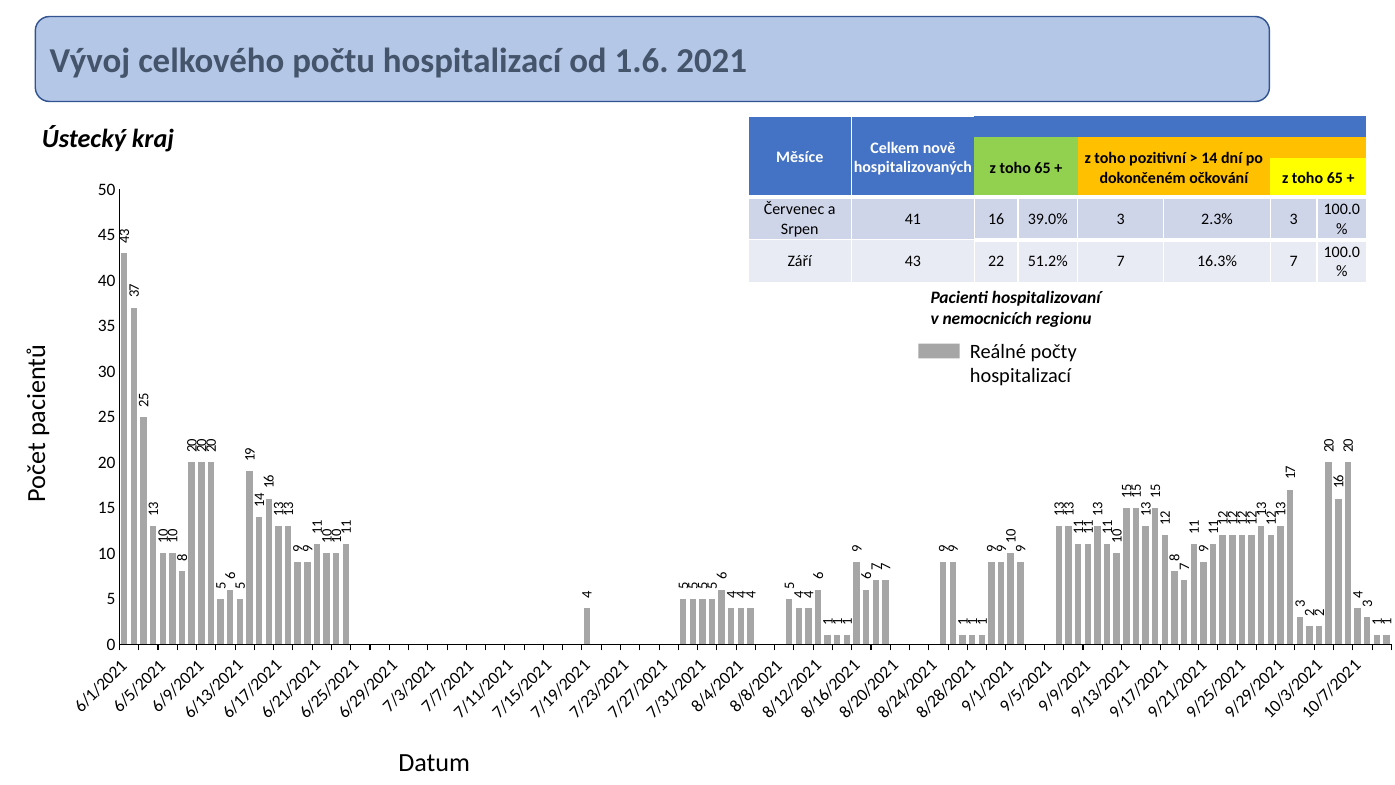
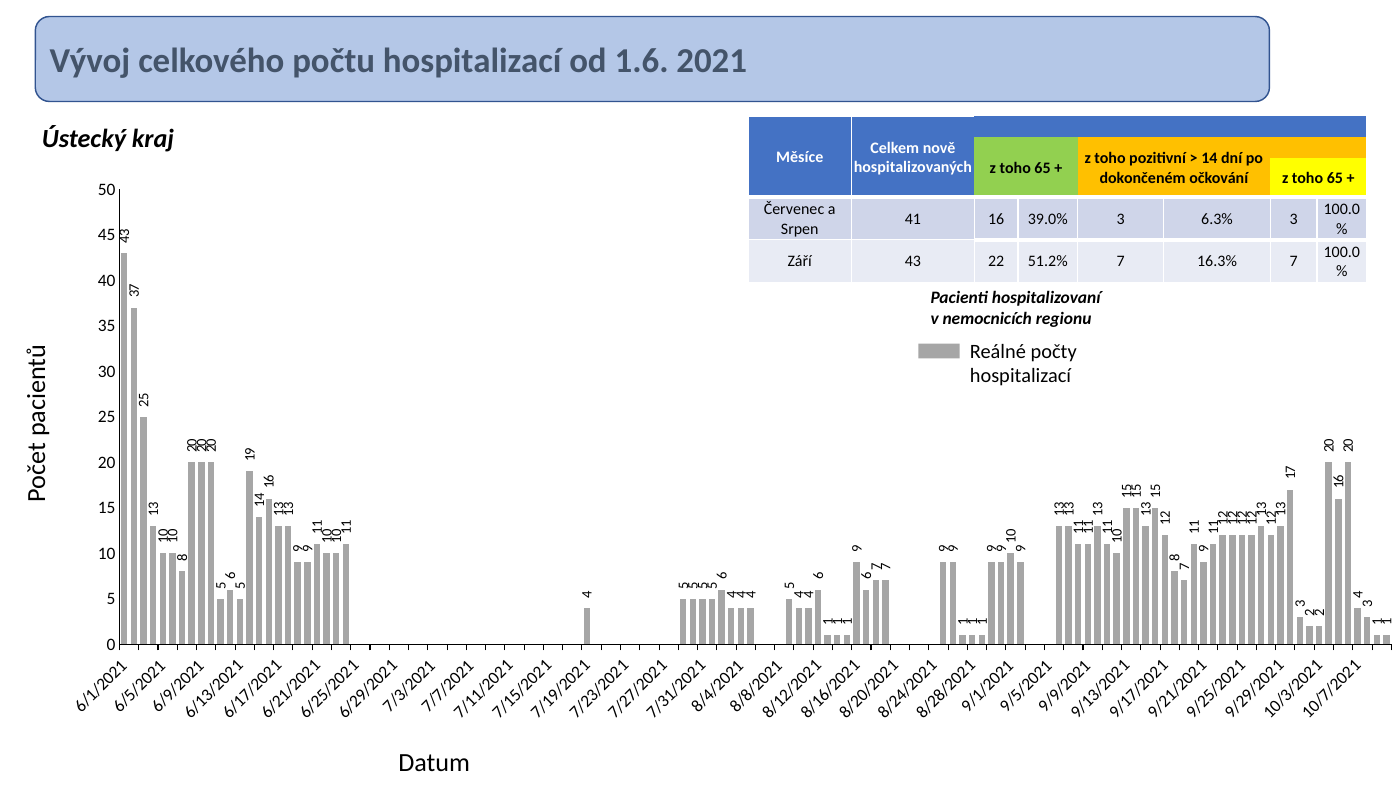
2.3%: 2.3% -> 6.3%
